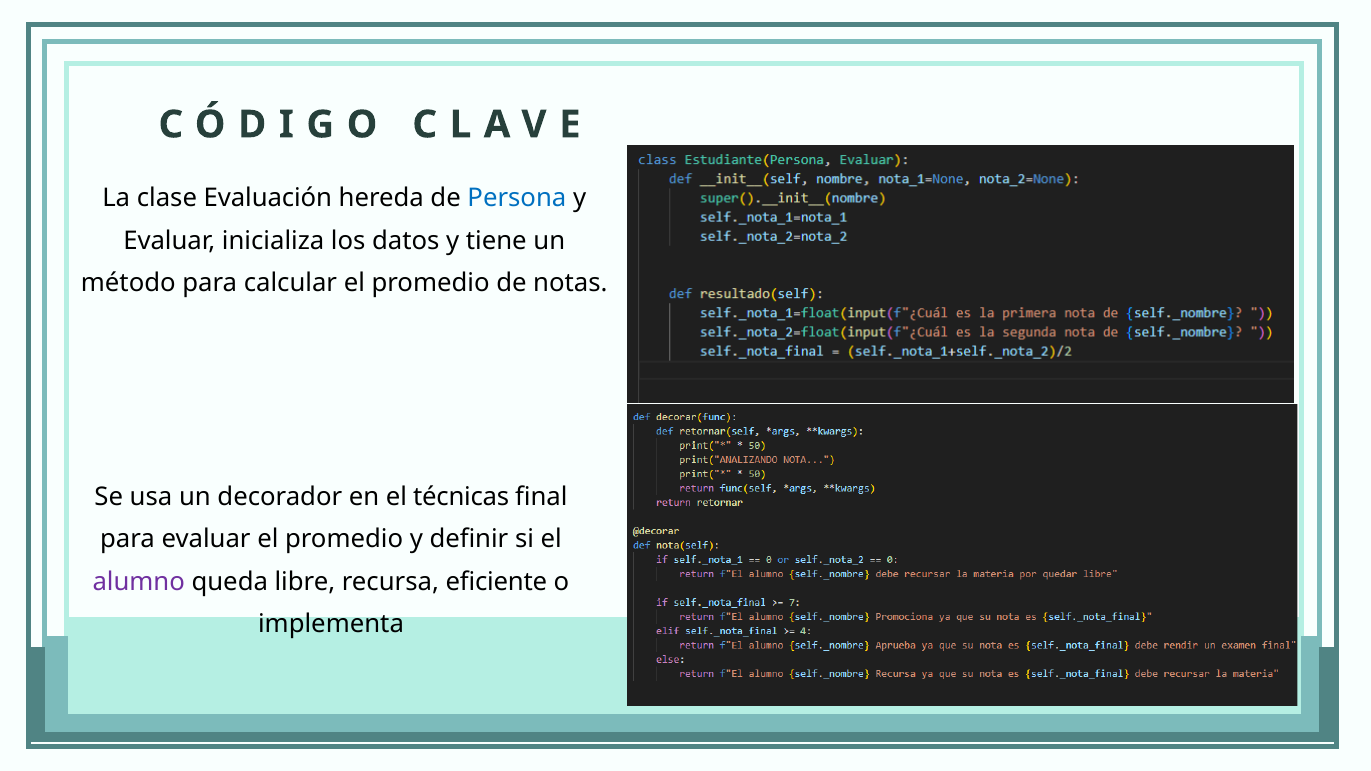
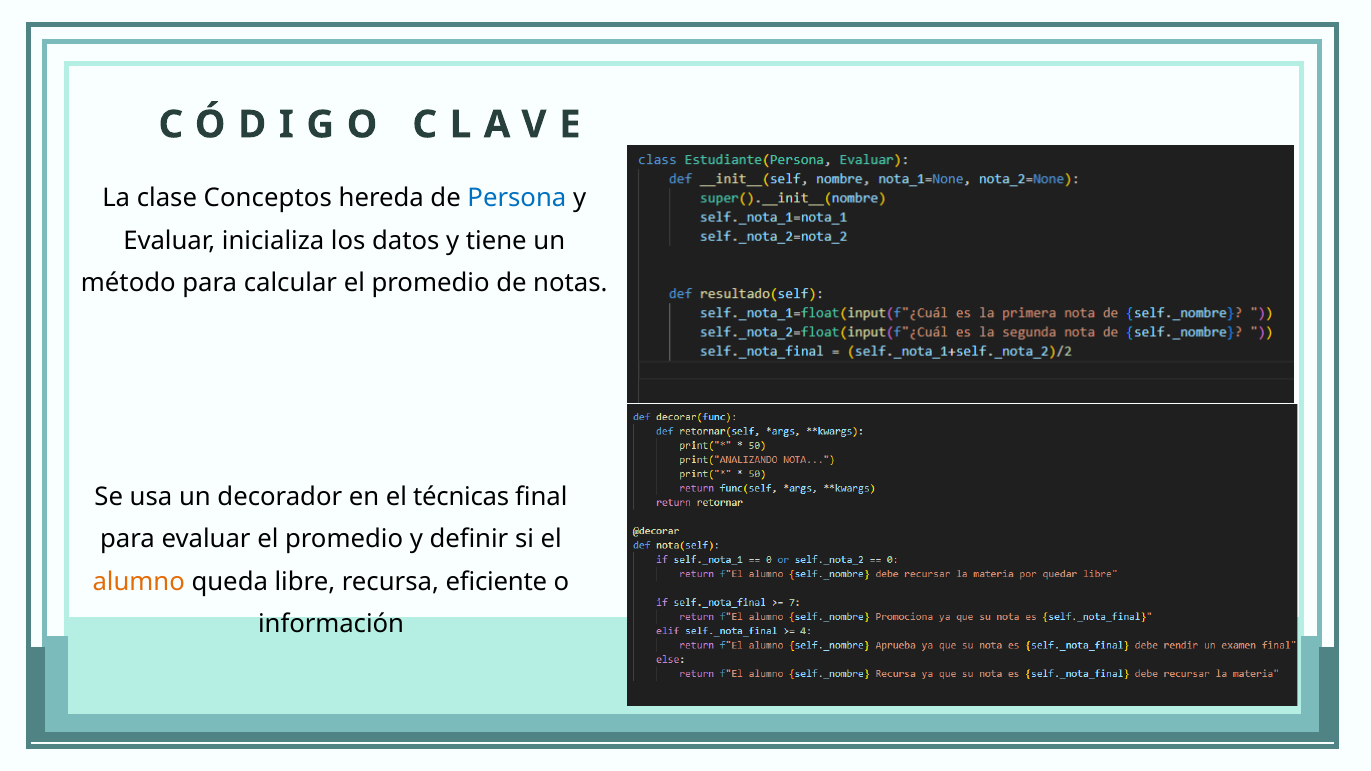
Evaluación: Evaluación -> Conceptos
alumno colour: purple -> orange
implementa: implementa -> información
